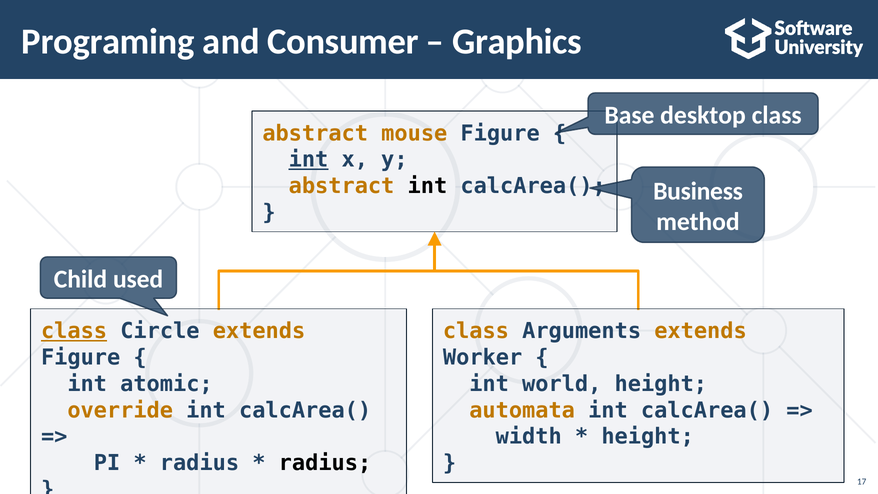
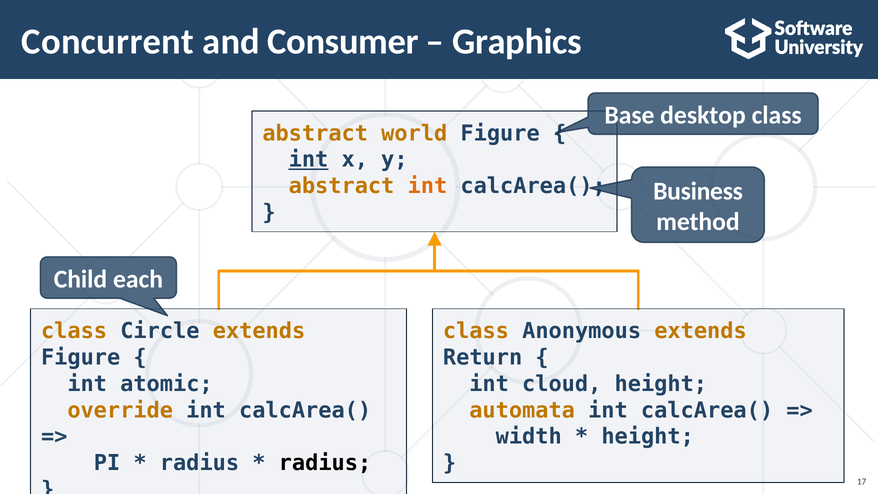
Programing: Programing -> Concurrent
mouse: mouse -> world
int at (427, 186) colour: black -> orange
used: used -> each
class at (74, 331) underline: present -> none
Arguments: Arguments -> Anonymous
Worker: Worker -> Return
world: world -> cloud
